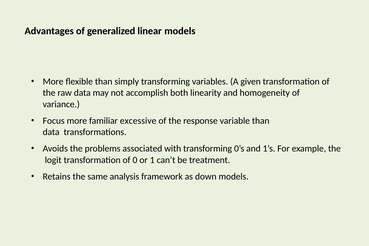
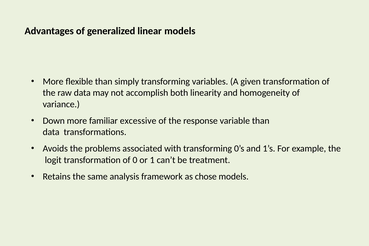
Focus: Focus -> Down
down: down -> chose
